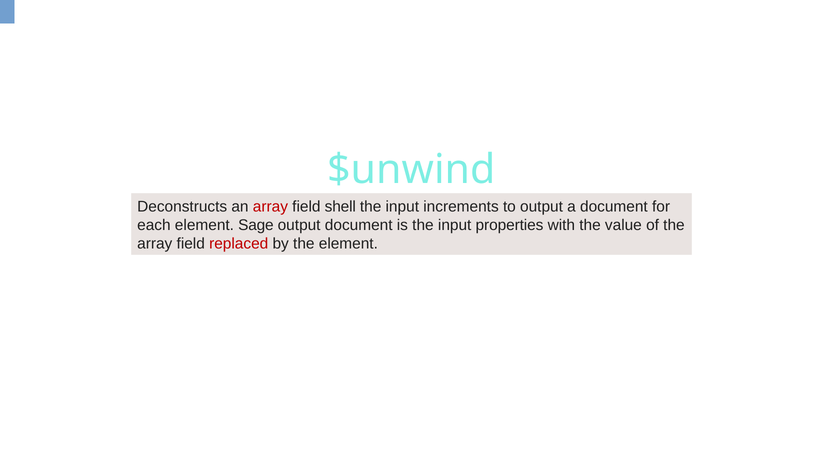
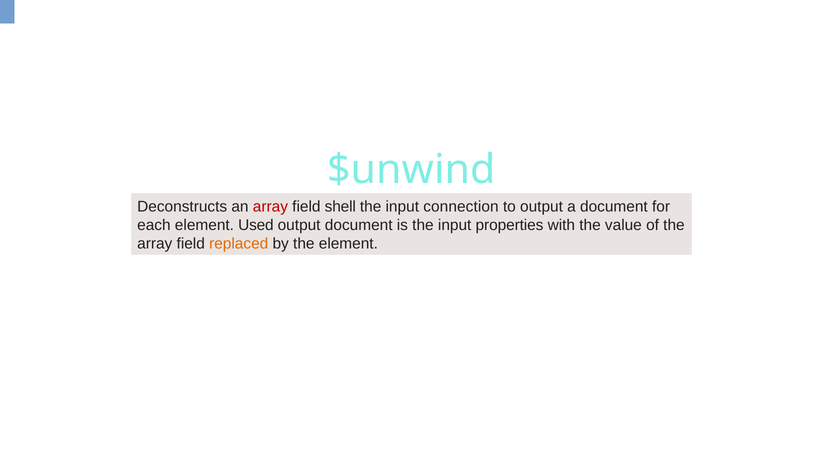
increments: increments -> connection
Sage: Sage -> Used
replaced colour: red -> orange
